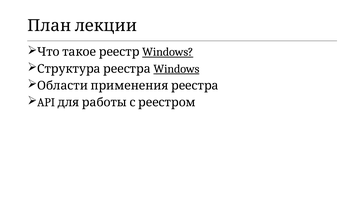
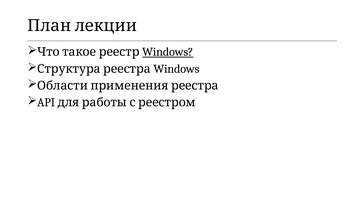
Windows at (176, 69) underline: present -> none
